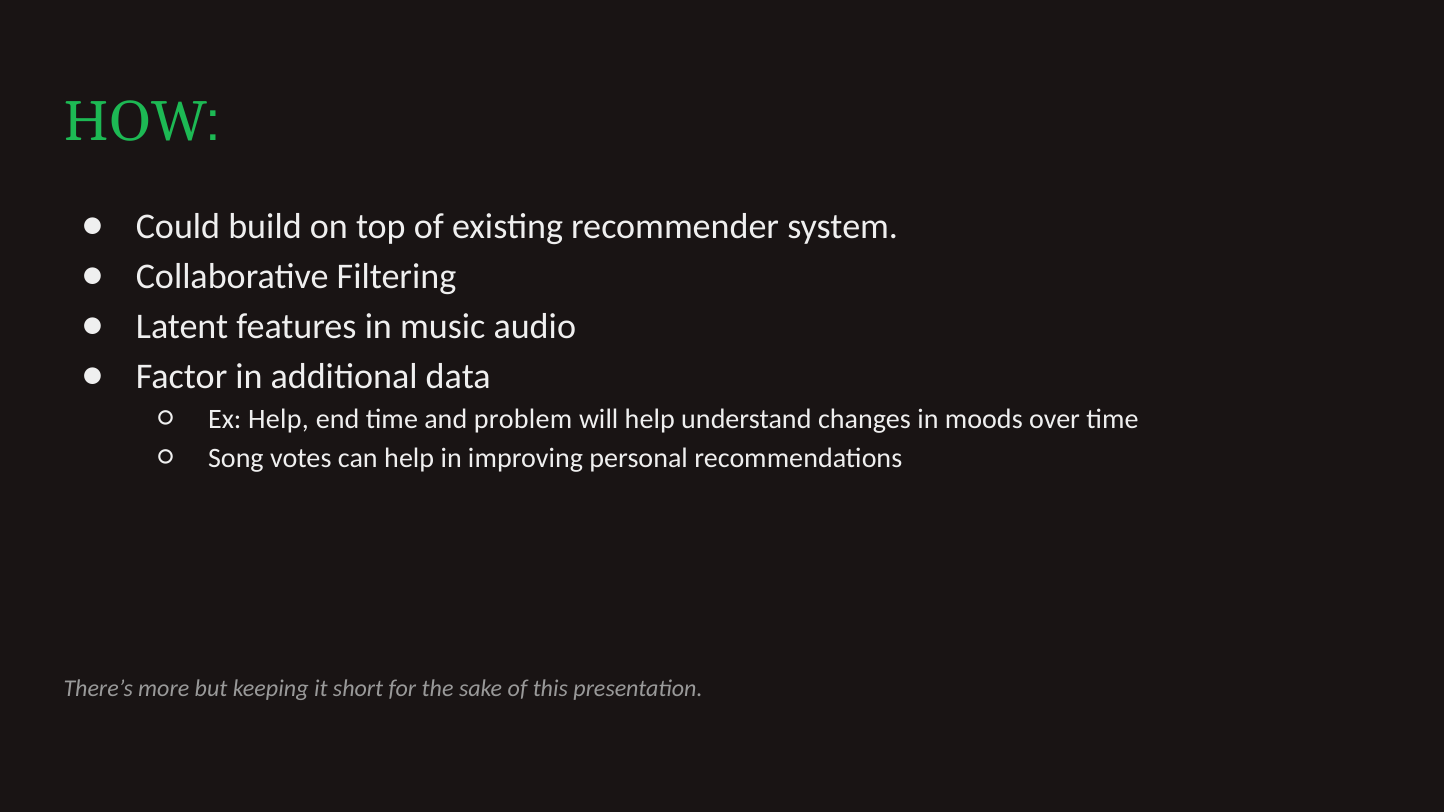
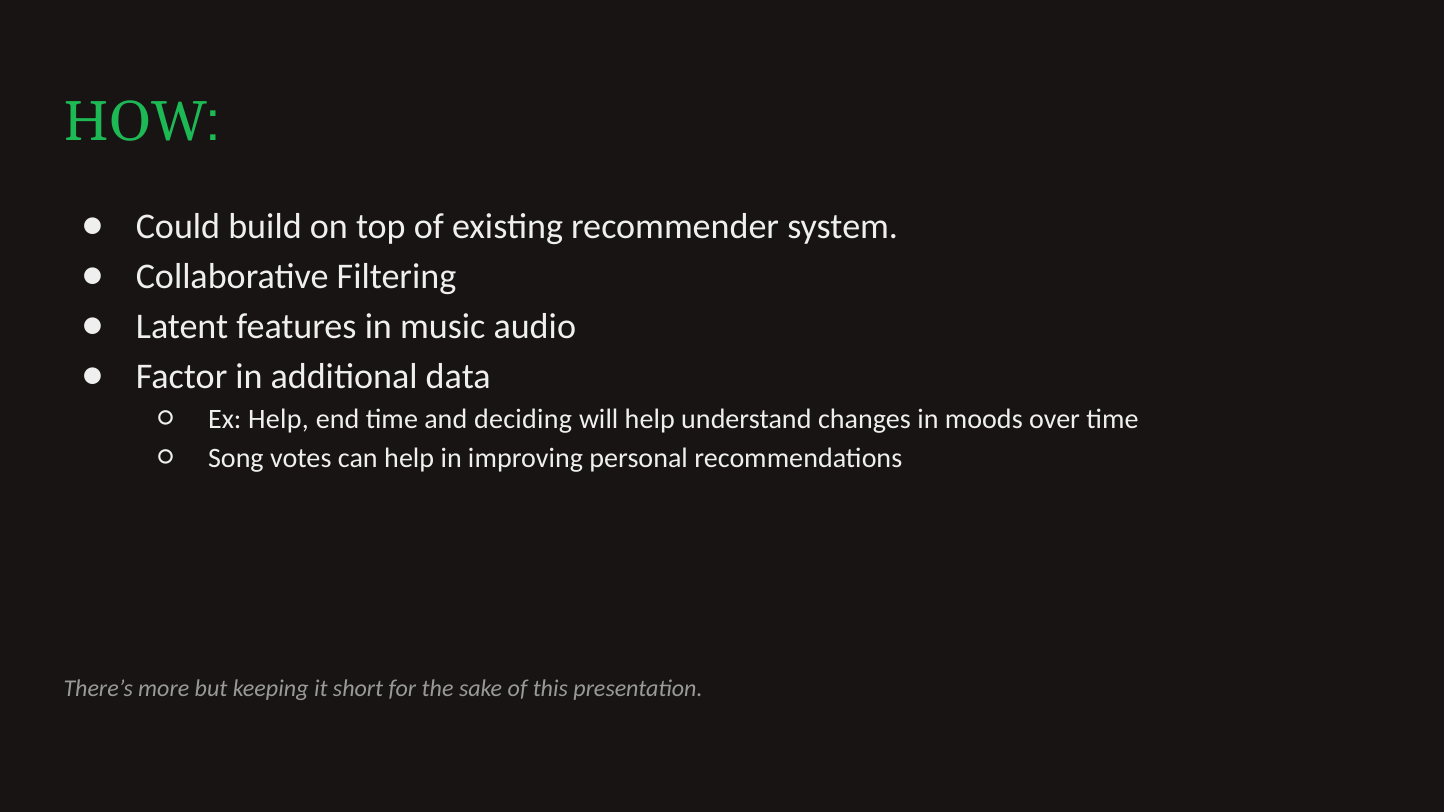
problem: problem -> deciding
